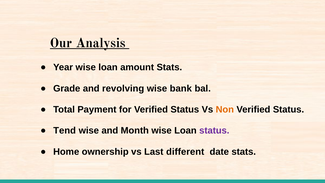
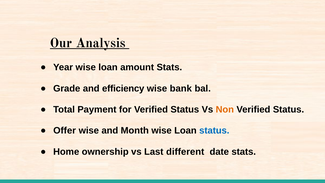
revolving: revolving -> efficiency
Tend: Tend -> Offer
status at (214, 131) colour: purple -> blue
